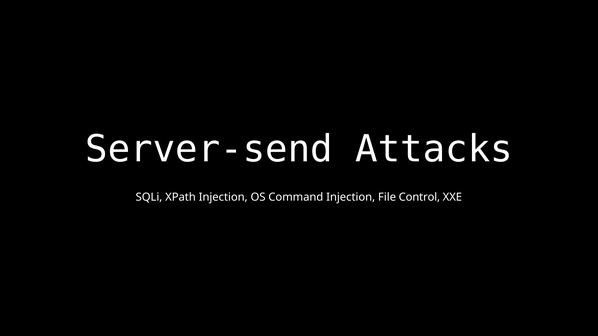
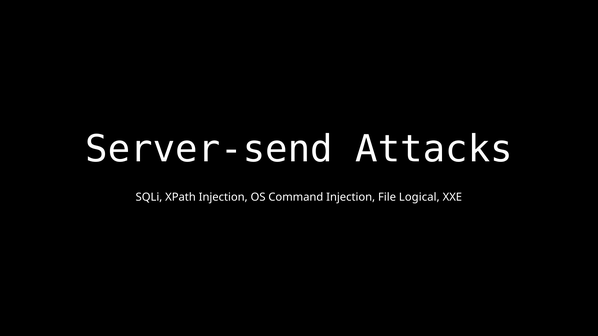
Control: Control -> Logical
